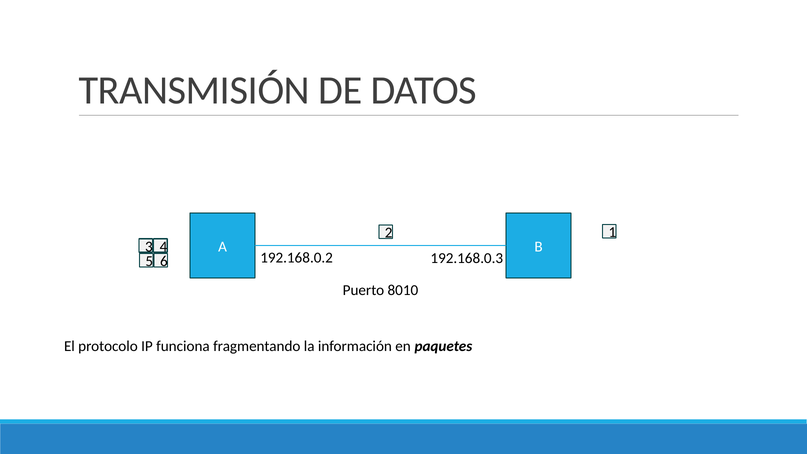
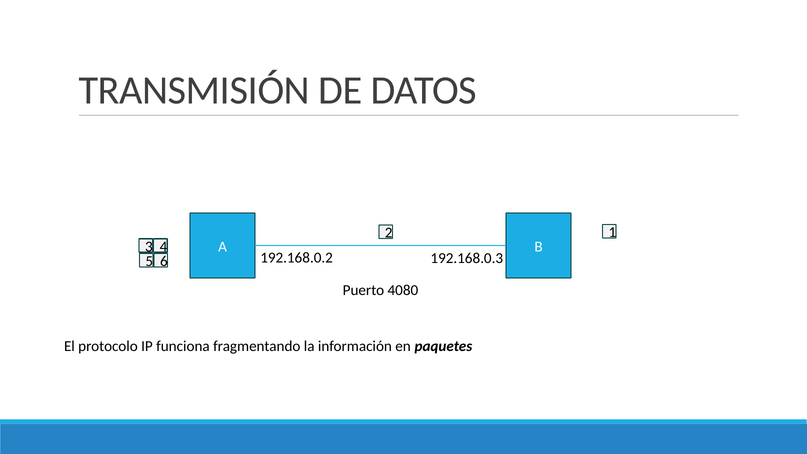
8010: 8010 -> 4080
